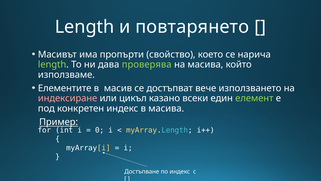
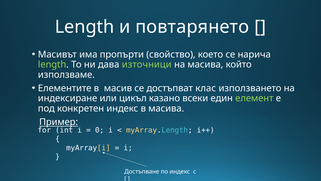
проверява: проверява -> източници
вече: вече -> клас
индексиране colour: pink -> white
